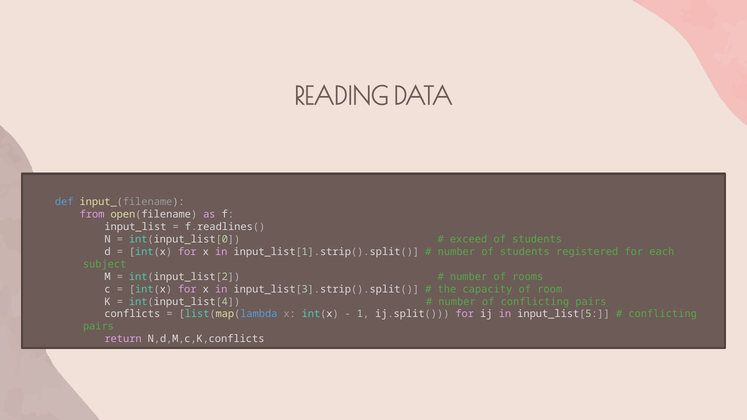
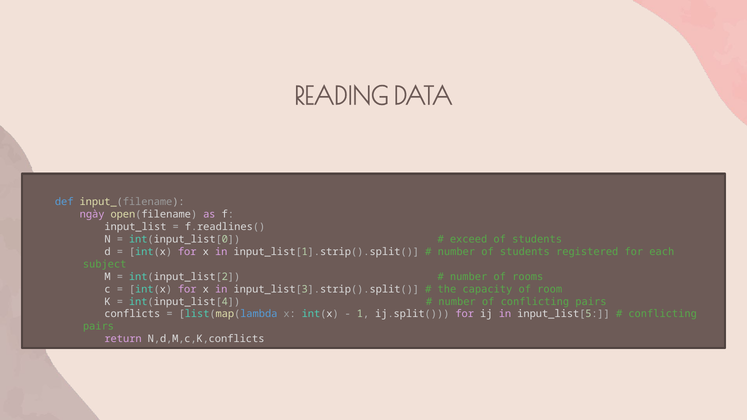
from: from -> ngày
